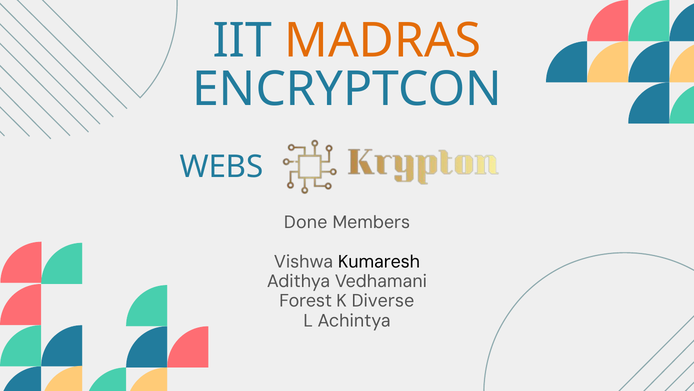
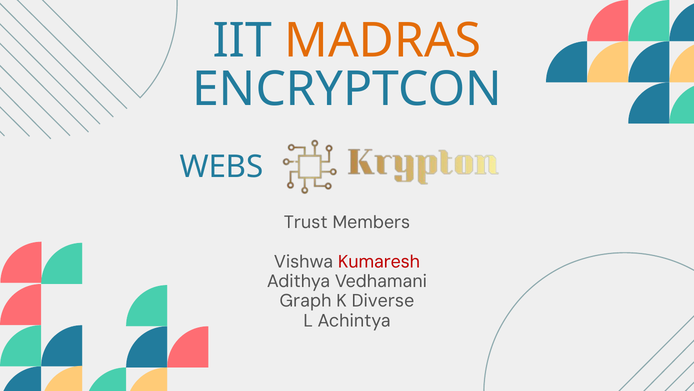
Done: Done -> Trust
Kumaresh colour: black -> red
Forest: Forest -> Graph
